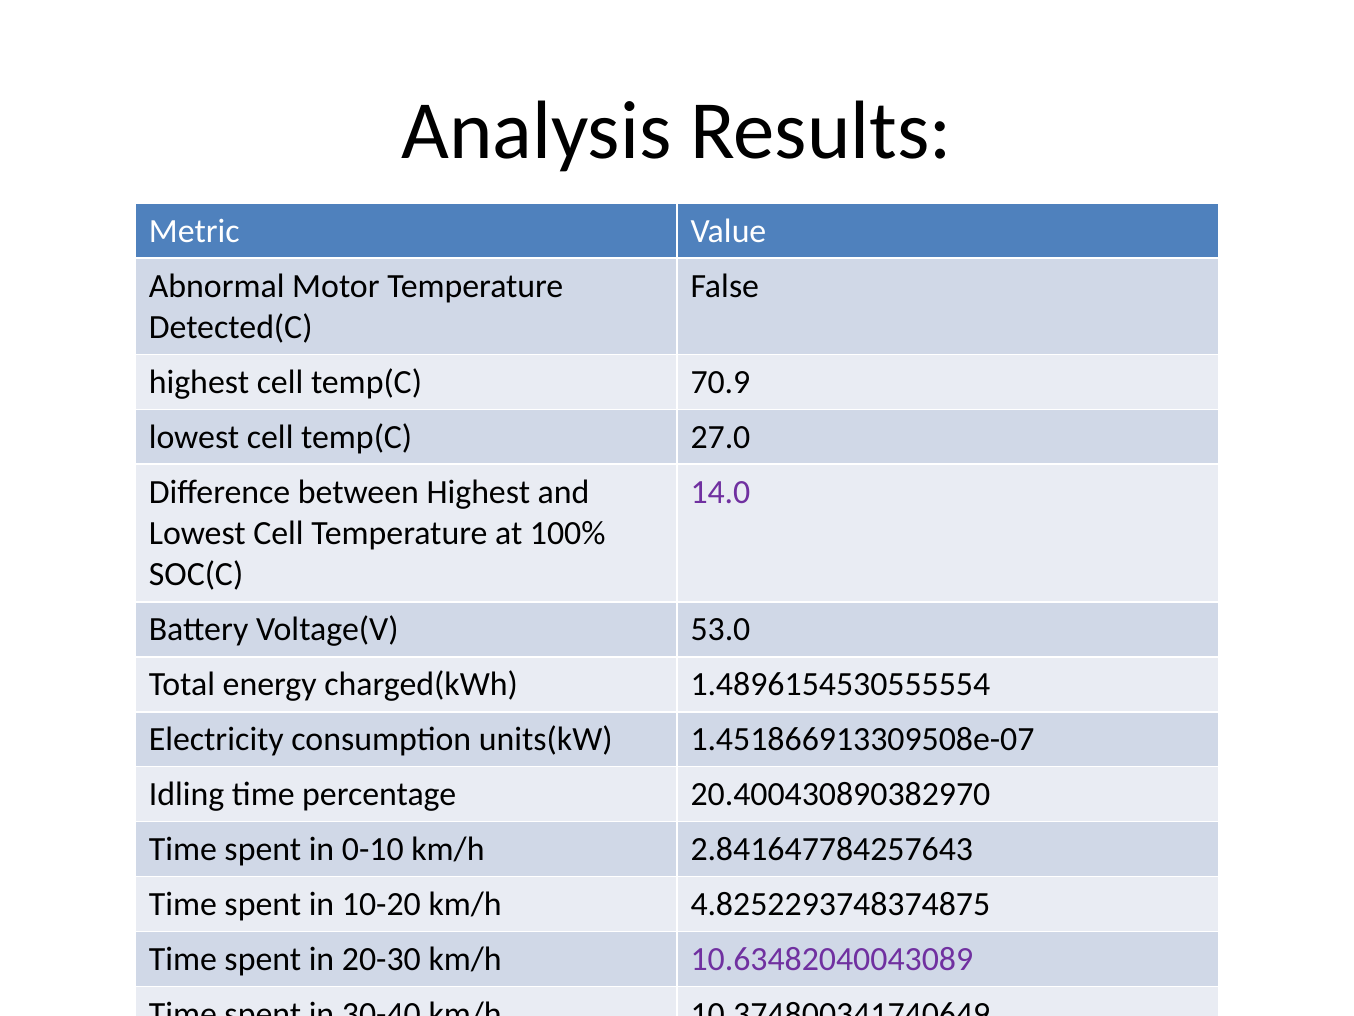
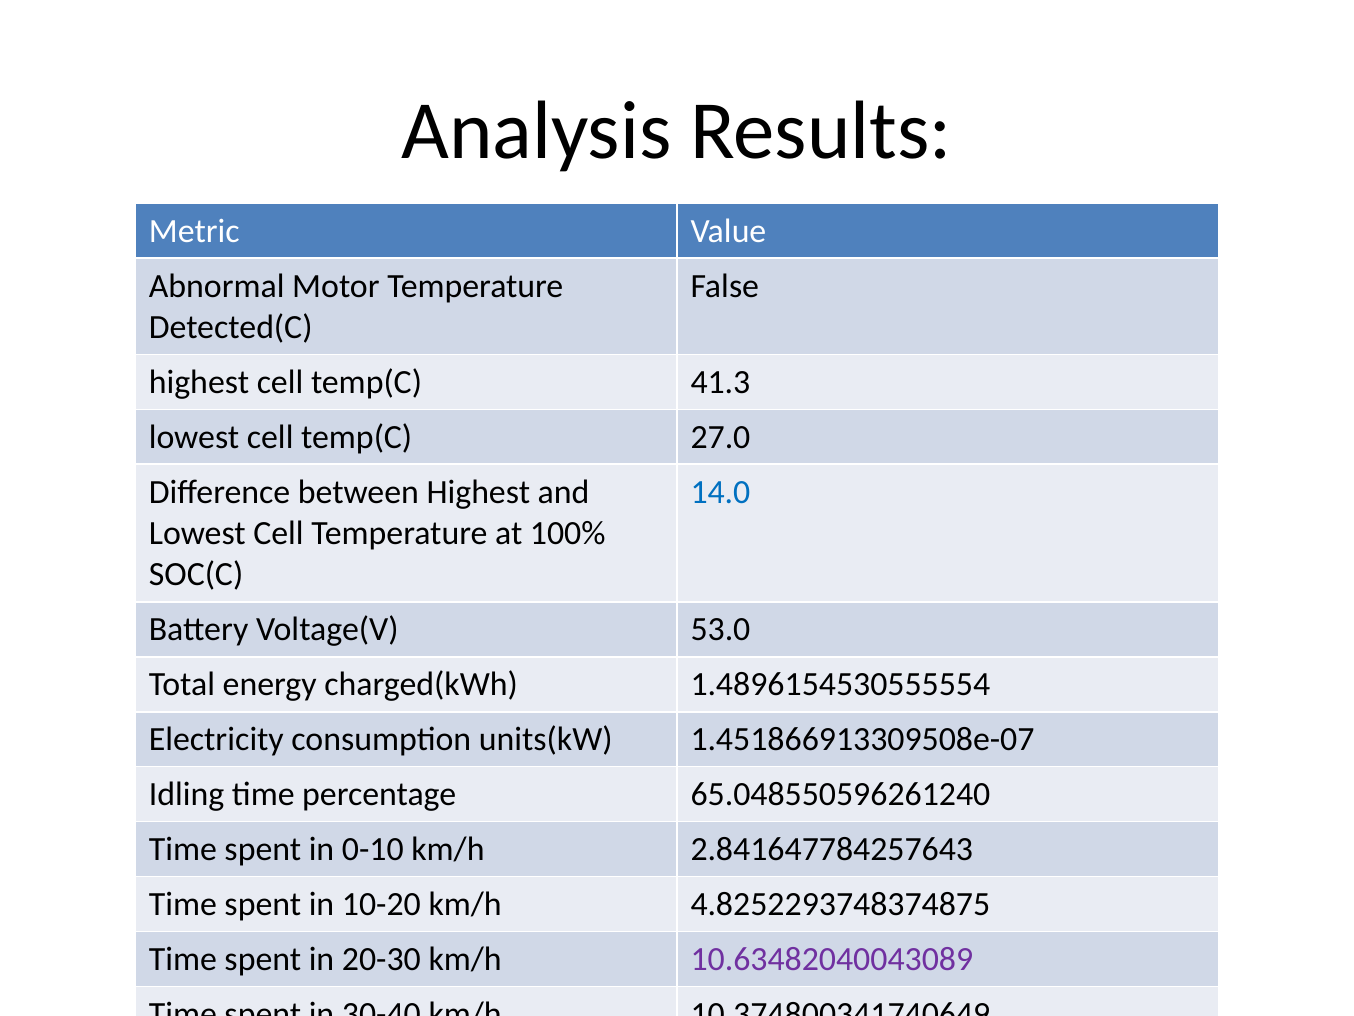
70.9: 70.9 -> 41.3
14.0 colour: purple -> blue
20.400430890382970: 20.400430890382970 -> 65.048550596261240
